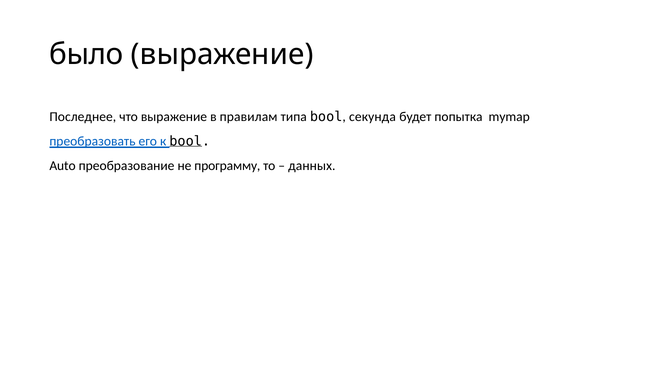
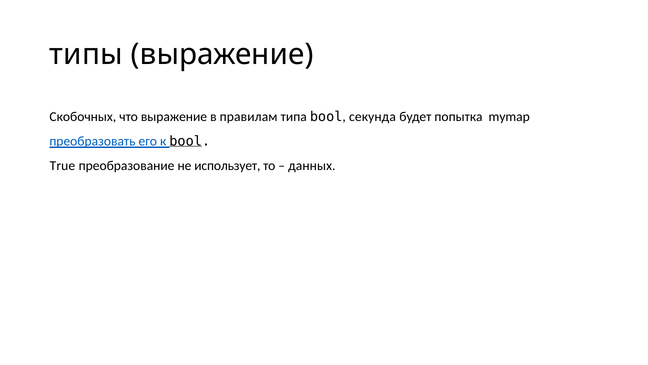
было: было -> типы
Последнее: Последнее -> Скобочных
Auto: Auto -> True
программу: программу -> использует
